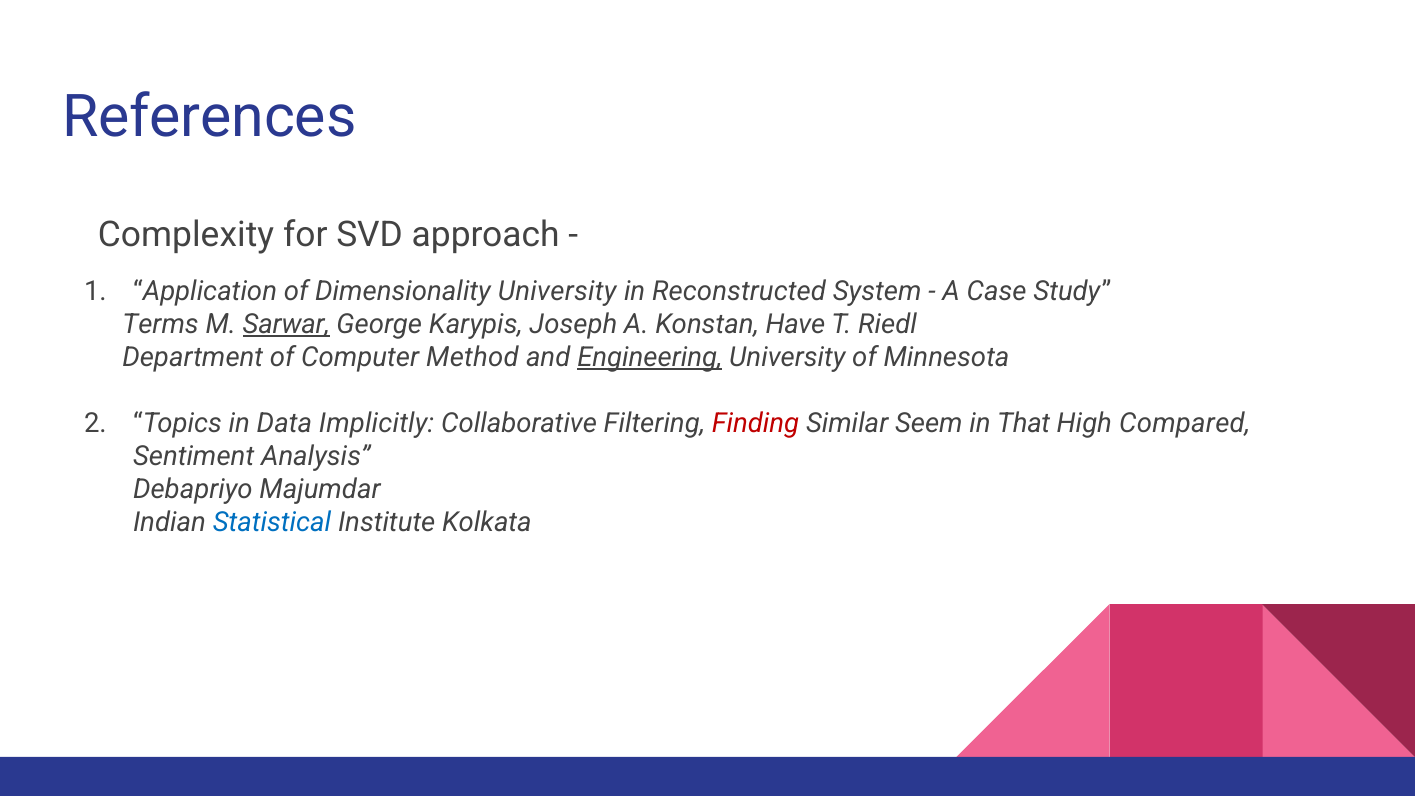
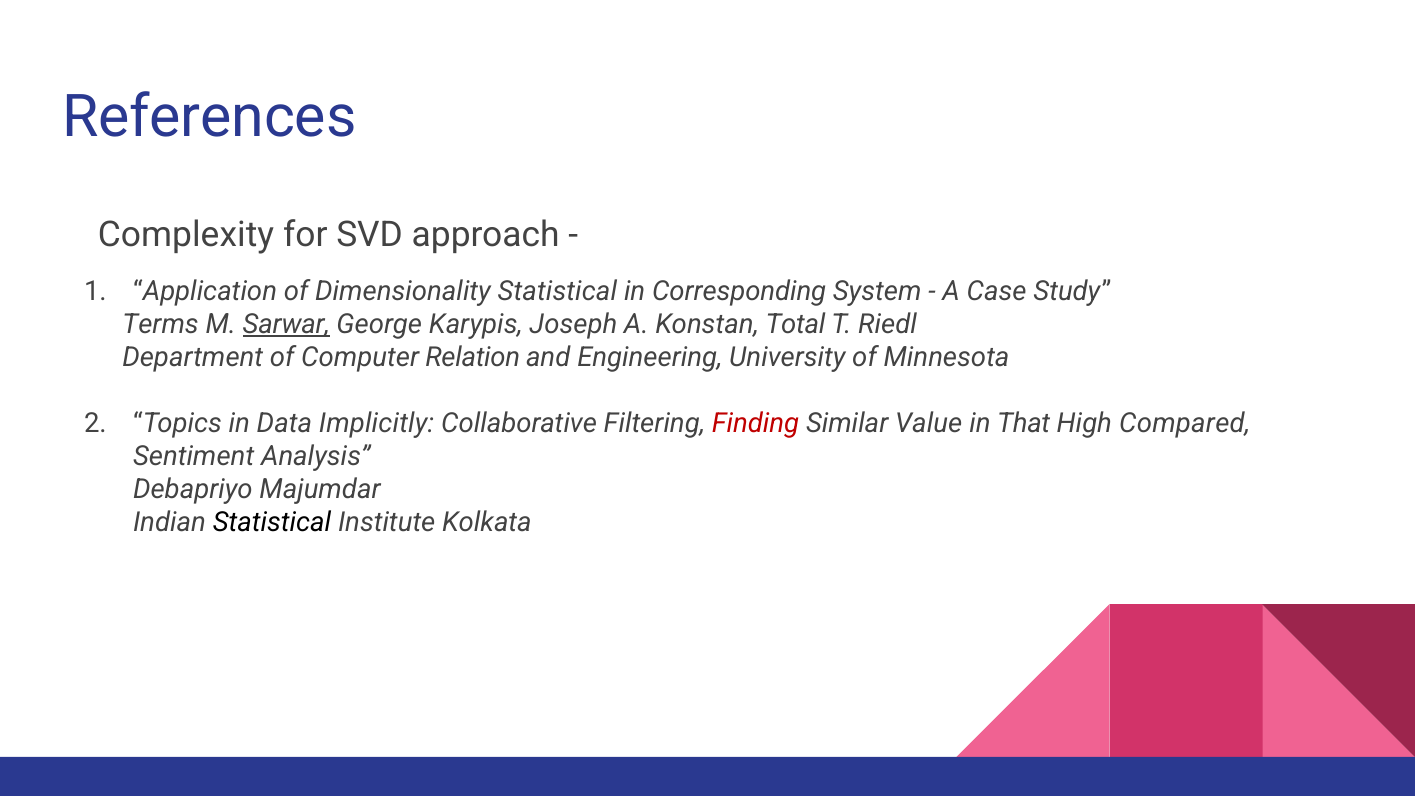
Dimensionality University: University -> Statistical
Reconstructed: Reconstructed -> Corresponding
Have: Have -> Total
Method: Method -> Relation
Engineering underline: present -> none
Seem: Seem -> Value
Statistical at (272, 523) colour: blue -> black
